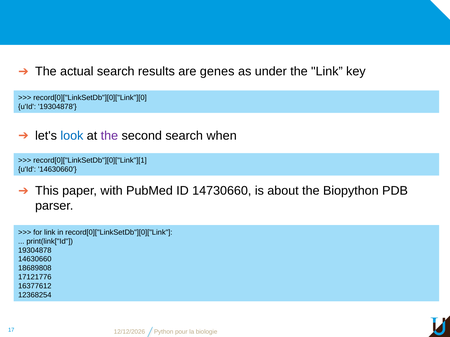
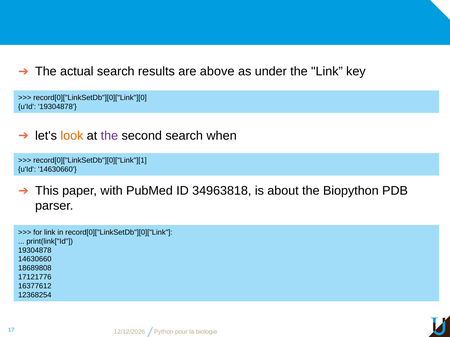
genes: genes -> above
look colour: blue -> orange
14730660: 14730660 -> 34963818
